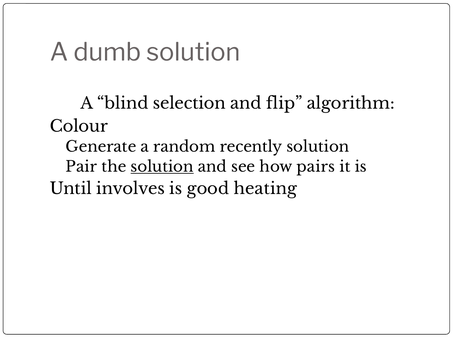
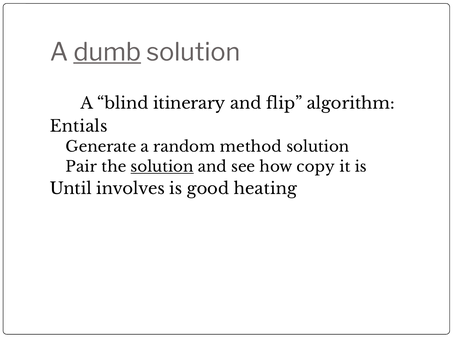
dumb underline: none -> present
selection: selection -> itinerary
Colour: Colour -> Entials
recently: recently -> method
pairs: pairs -> copy
